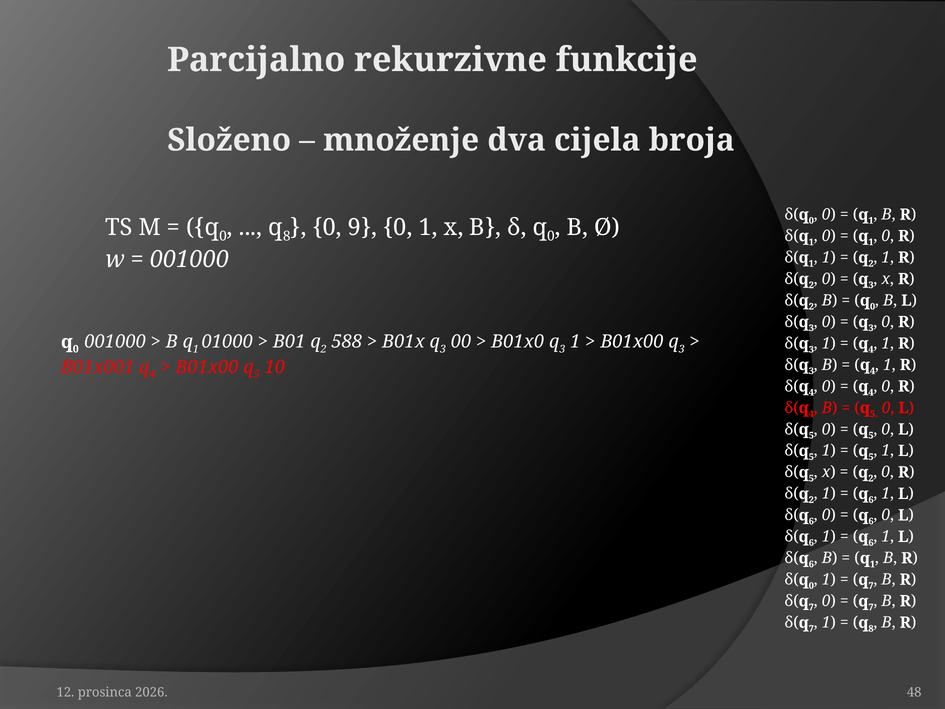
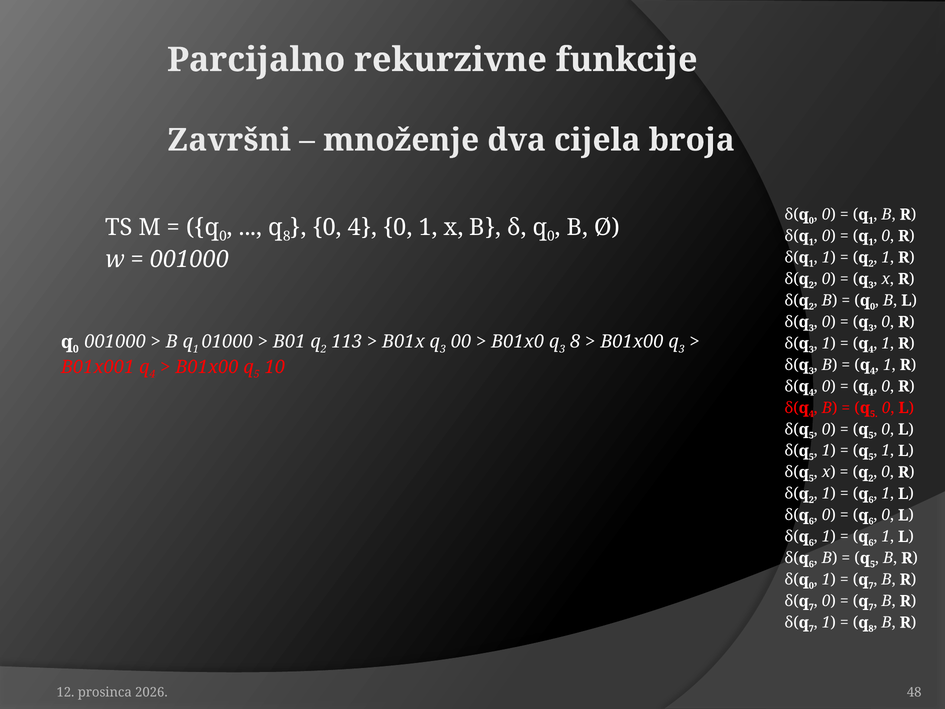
Složeno: Složeno -> Završni
0 9: 9 -> 4
588: 588 -> 113
1 at (575, 342): 1 -> 8
1 at (873, 564): 1 -> 5
